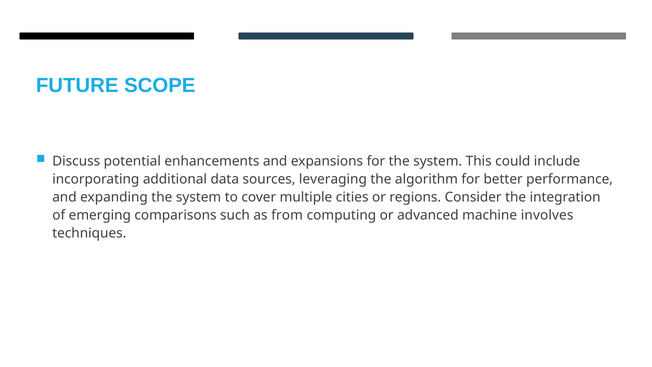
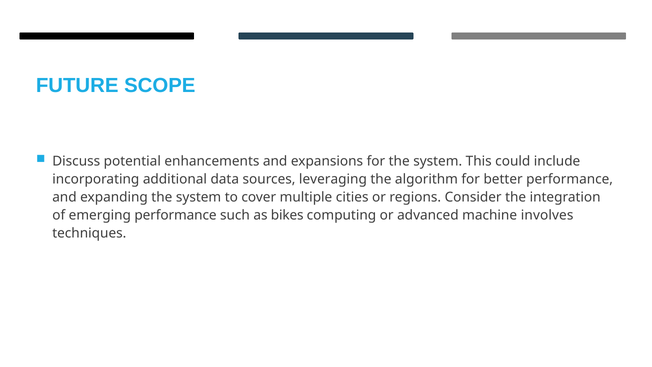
emerging comparisons: comparisons -> performance
from: from -> bikes
